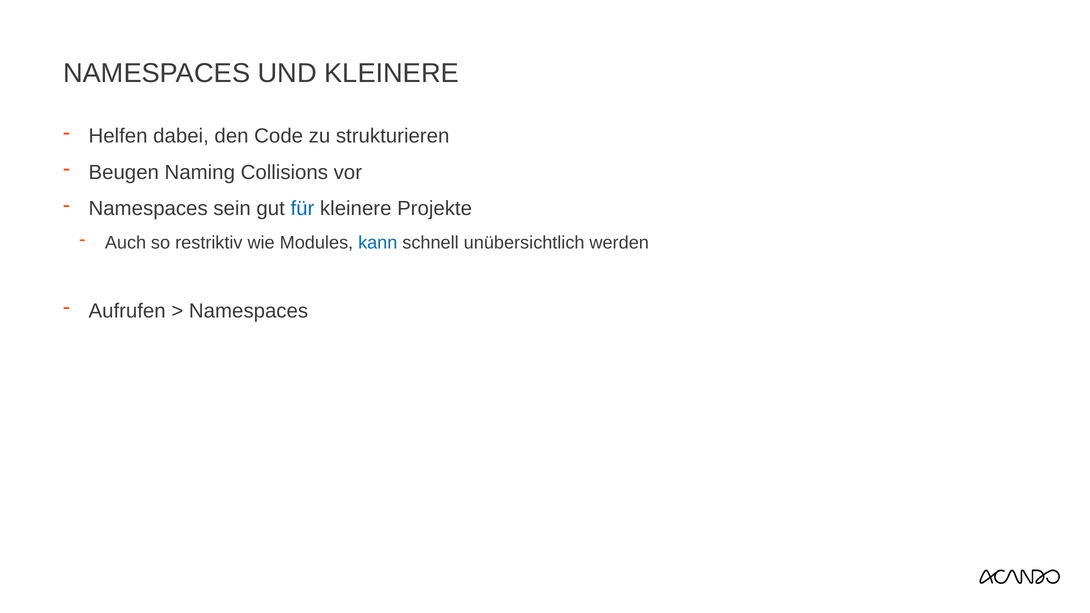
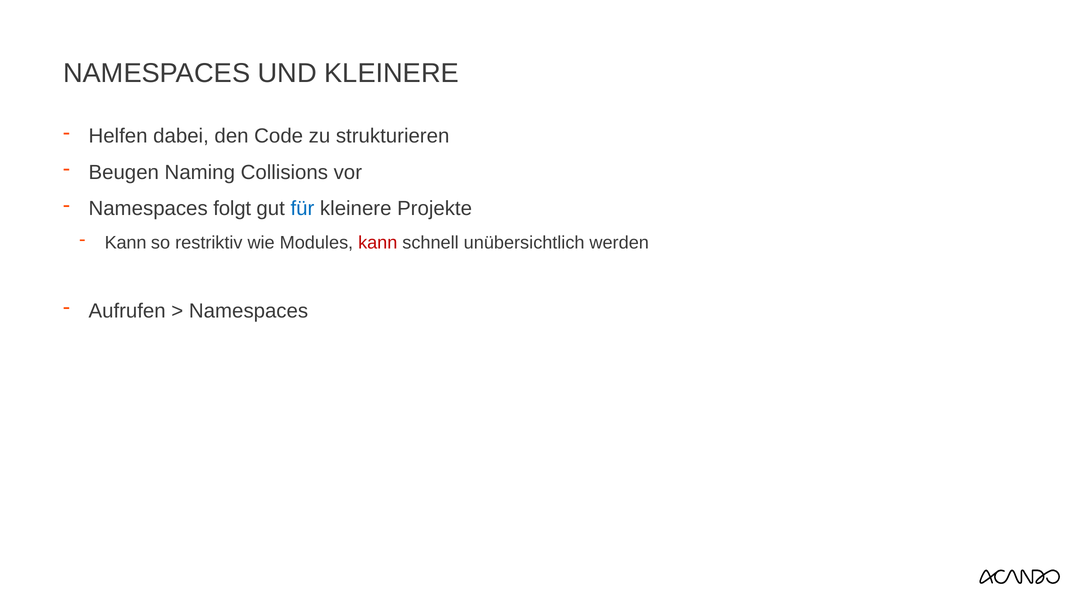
sein: sein -> folgt
Auch at (126, 243): Auch -> Kann
kann at (378, 243) colour: blue -> red
